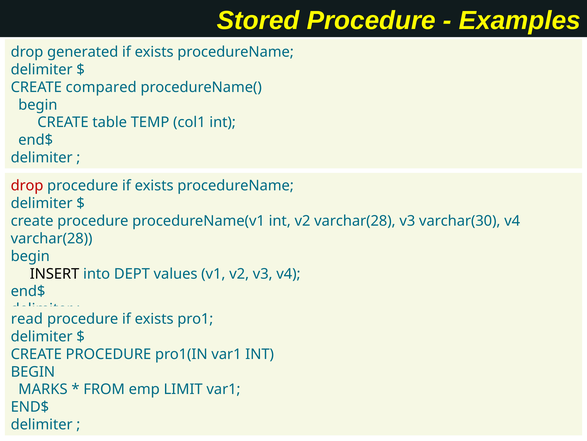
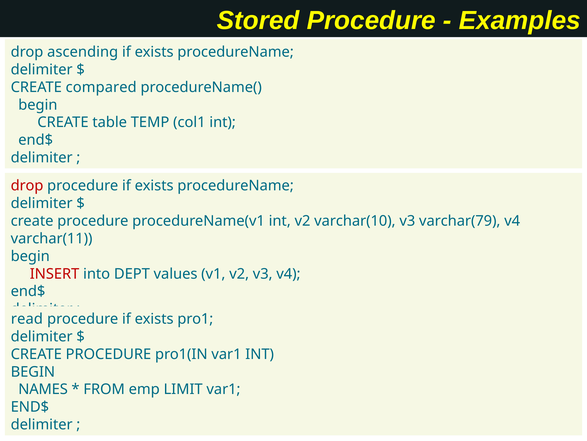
generated: generated -> ascending
v2 varchar(28: varchar(28 -> varchar(10
varchar(30: varchar(30 -> varchar(79
varchar(28 at (52, 238): varchar(28 -> varchar(11
INSERT colour: black -> red
MARKS: MARKS -> NAMES
